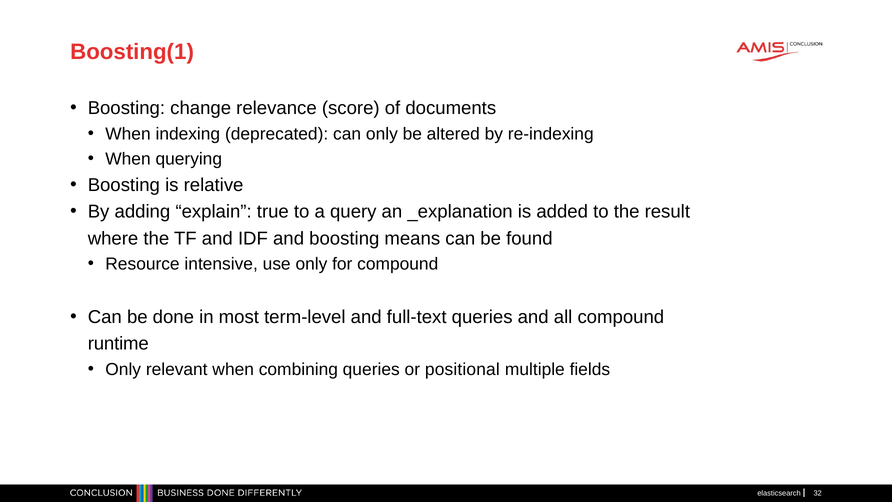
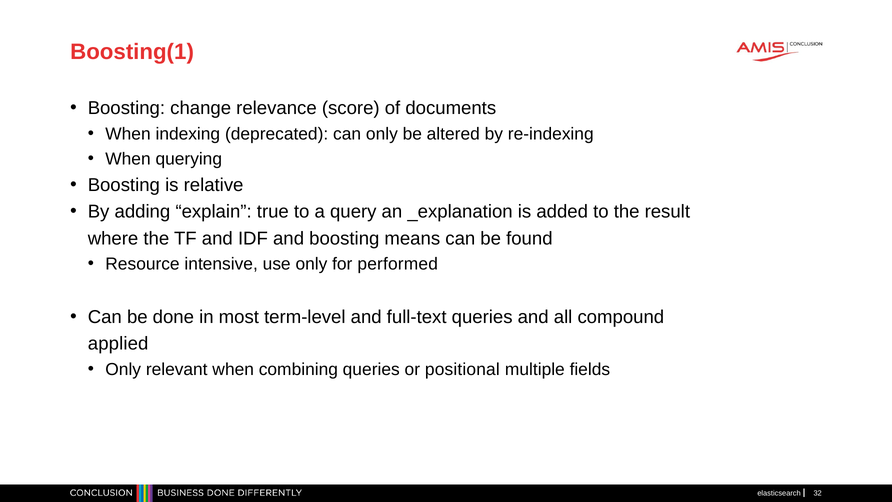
for compound: compound -> performed
runtime: runtime -> applied
